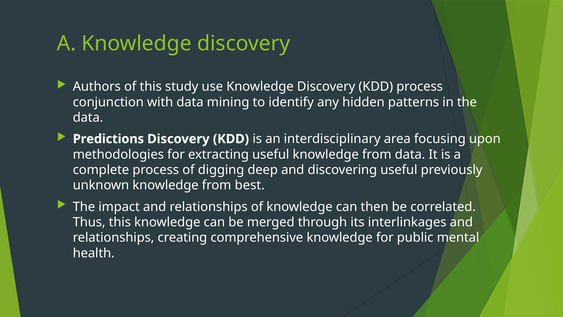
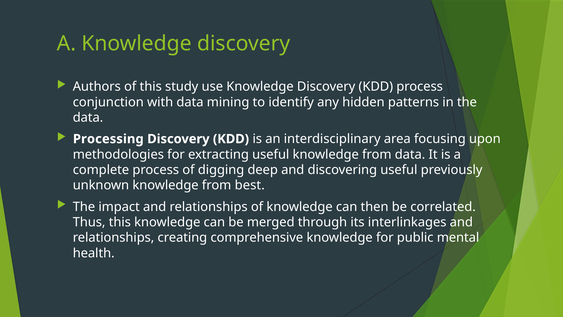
Predictions: Predictions -> Processing
